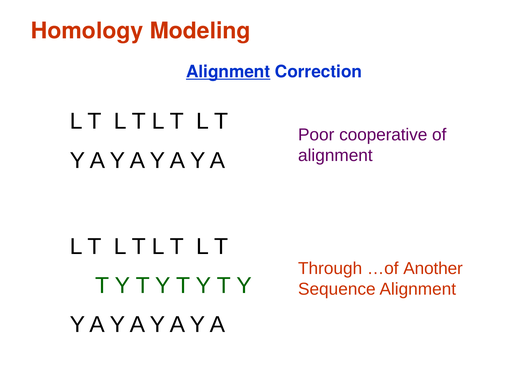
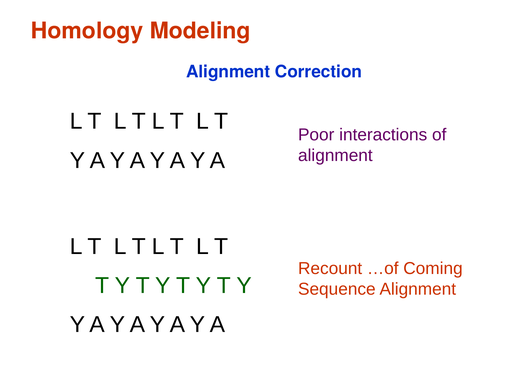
Alignment at (228, 72) underline: present -> none
cooperative: cooperative -> interactions
Through: Through -> Recount
Another: Another -> Coming
